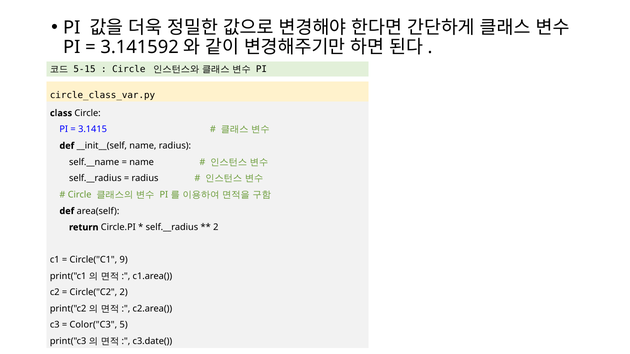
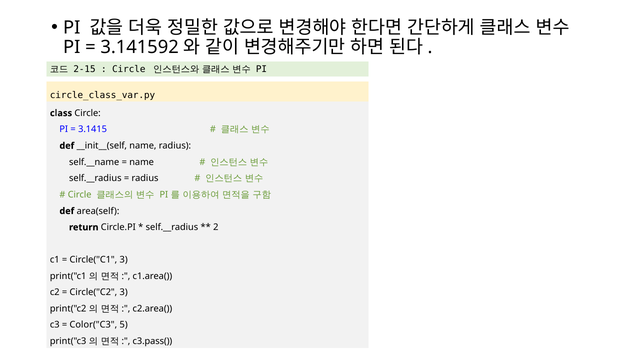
5-15: 5-15 -> 2-15
Circle("C1 9: 9 -> 3
Circle("C2 2: 2 -> 3
c3.date(: c3.date( -> c3.pass(
